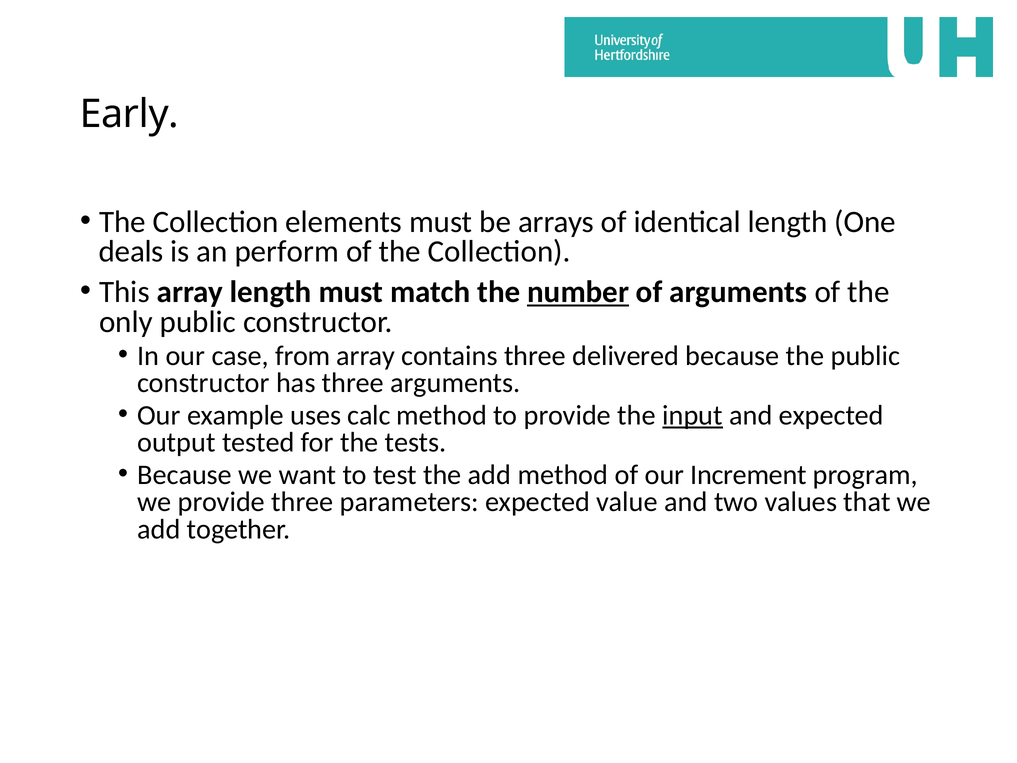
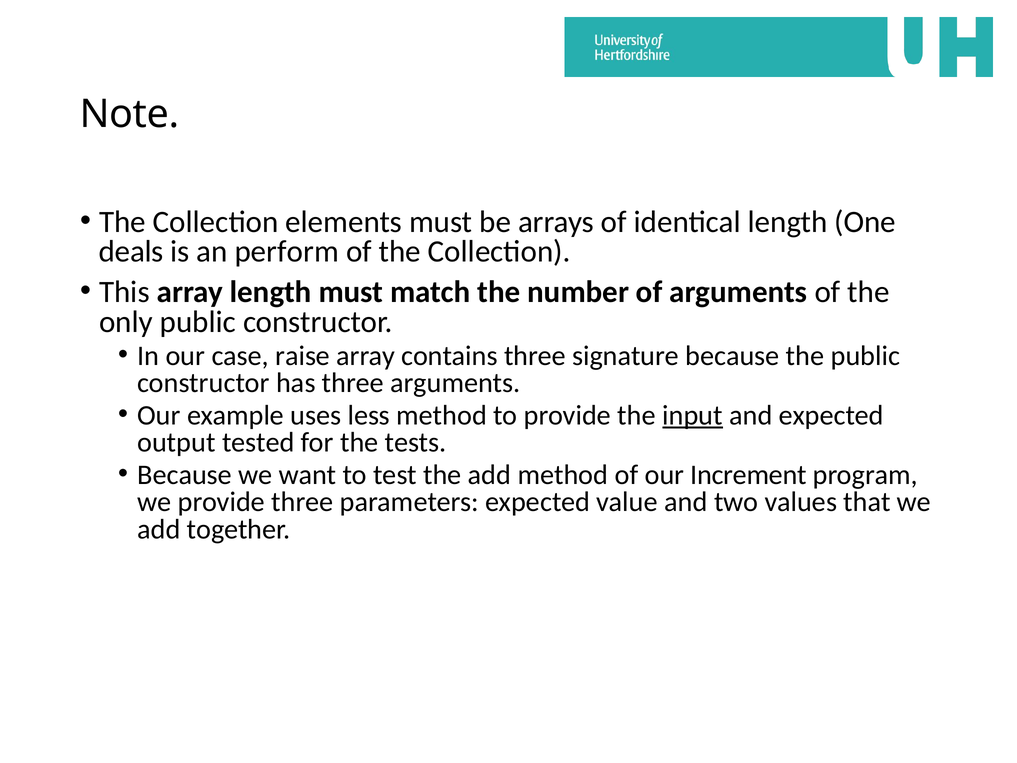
Early: Early -> Note
number underline: present -> none
from: from -> raise
delivered: delivered -> signature
calc: calc -> less
